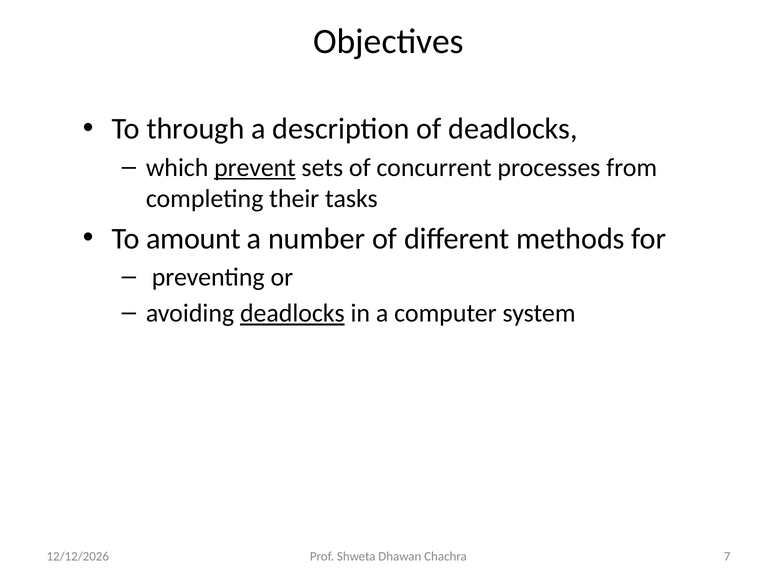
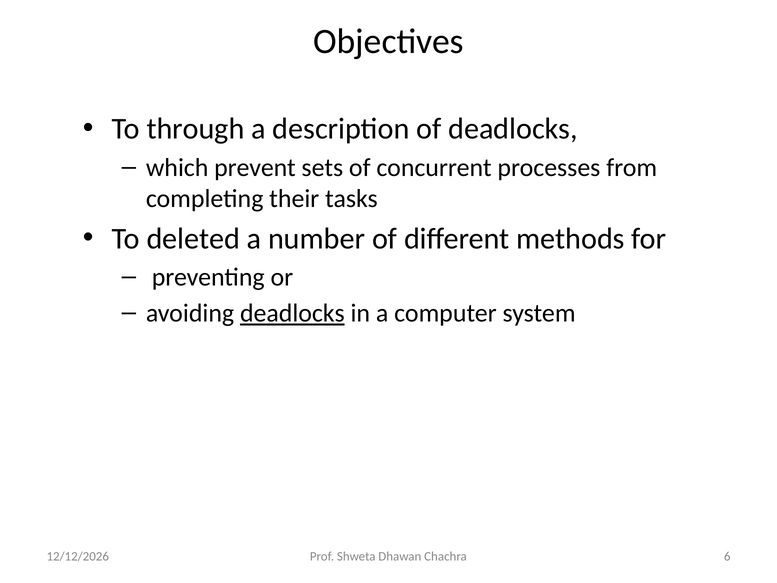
prevent underline: present -> none
amount: amount -> deleted
7: 7 -> 6
